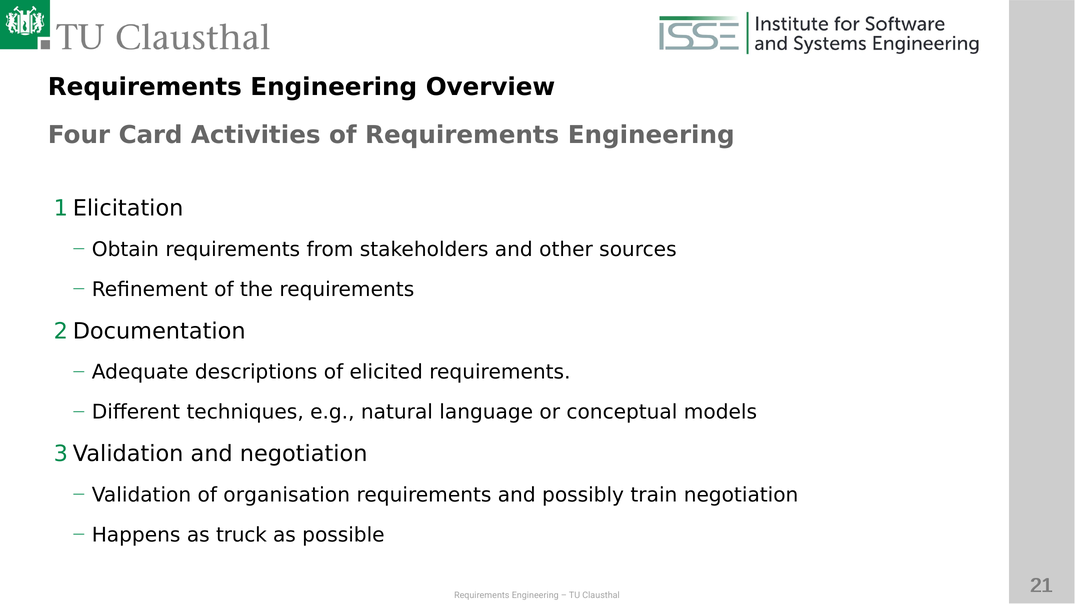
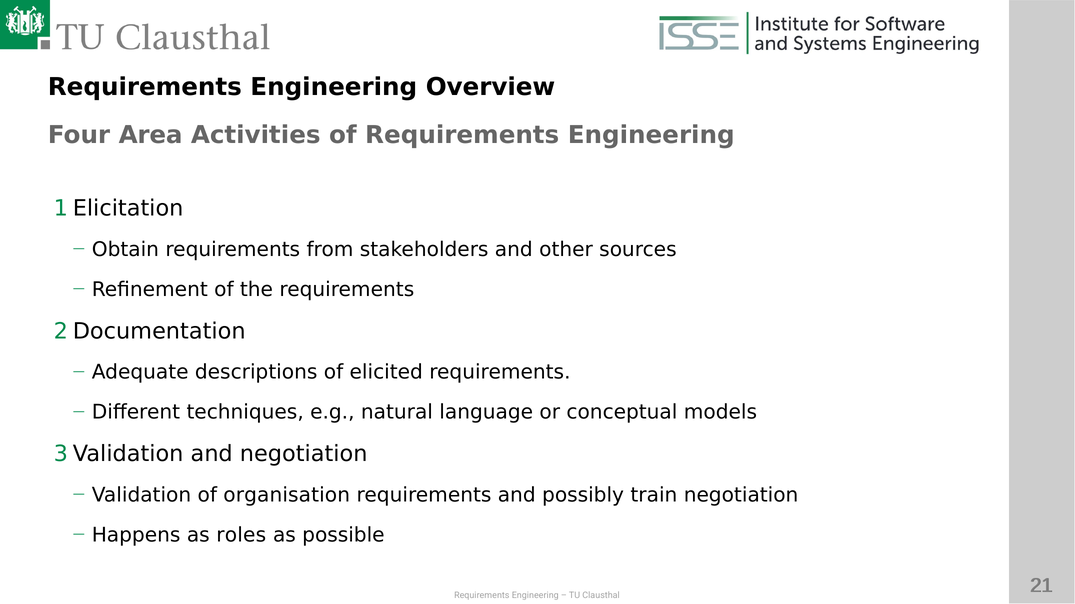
Card: Card -> Area
truck: truck -> roles
